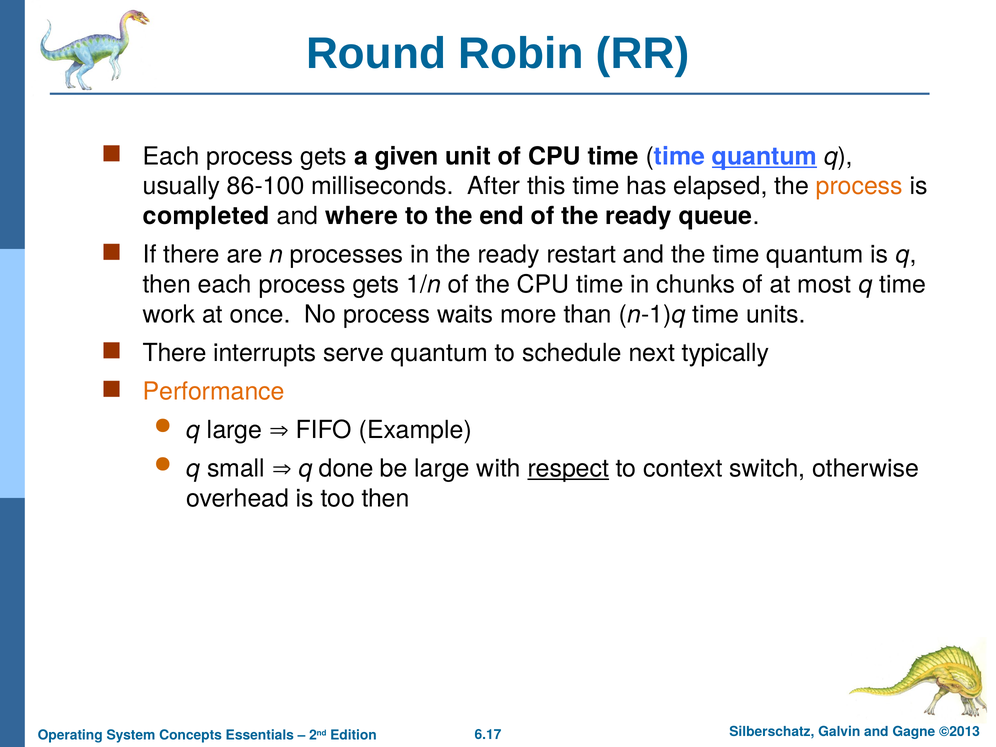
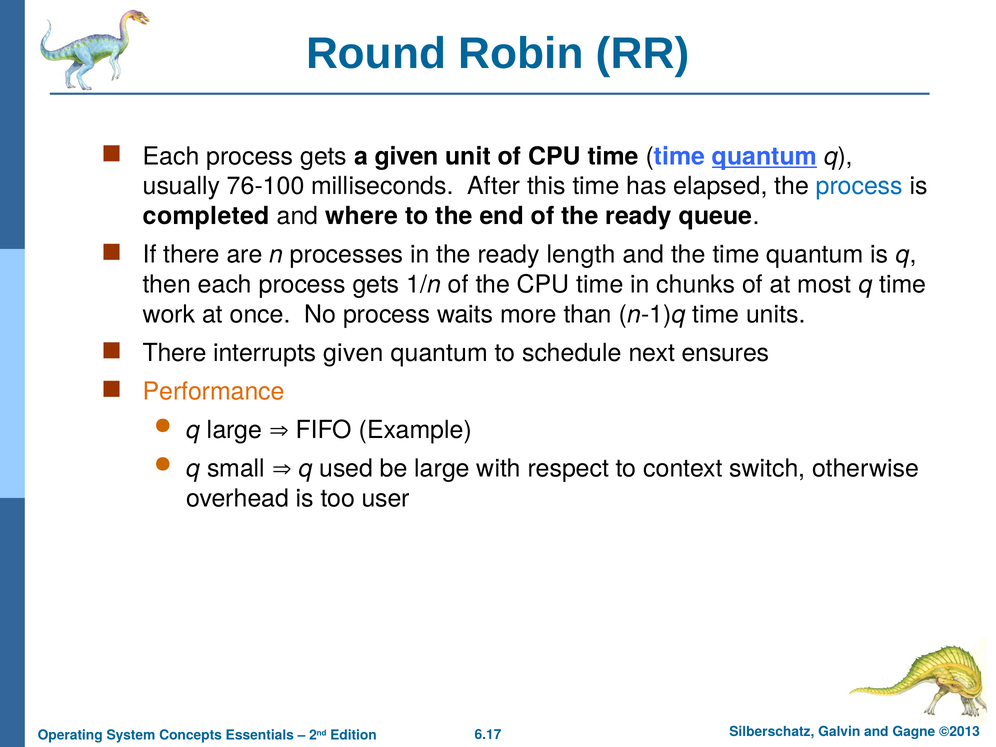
86-100: 86-100 -> 76-100
process at (859, 186) colour: orange -> blue
restart: restart -> length
interrupts serve: serve -> given
typically: typically -> ensures
done: done -> used
respect underline: present -> none
too then: then -> user
